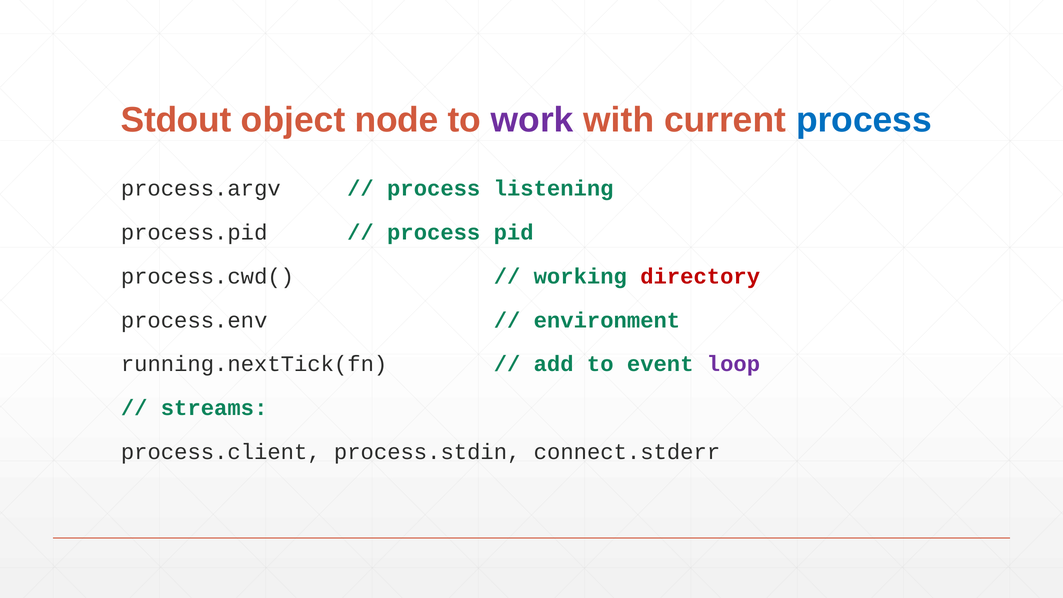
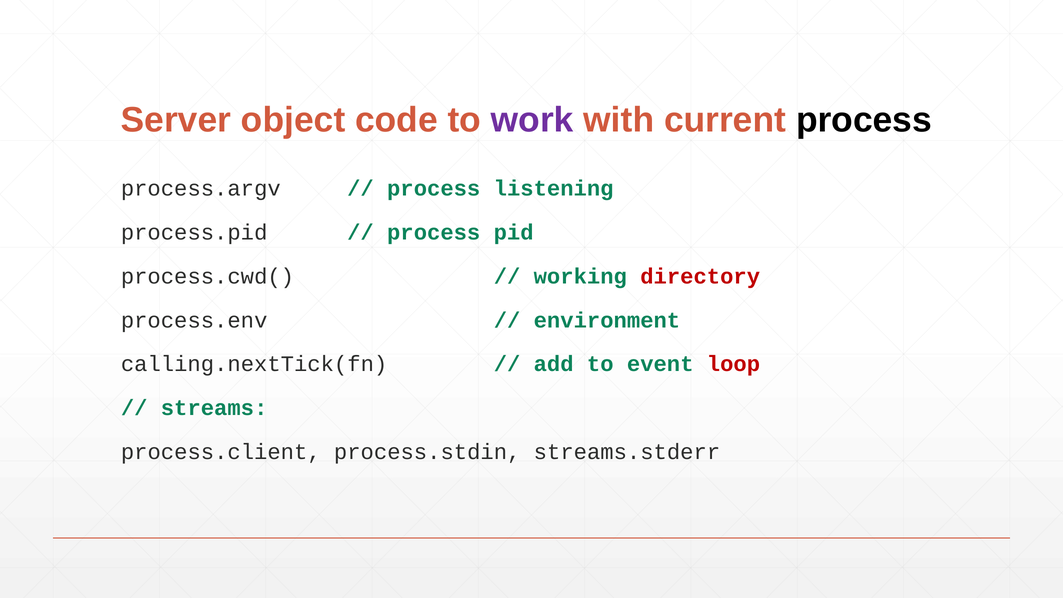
Stdout: Stdout -> Server
node: node -> code
process at (864, 120) colour: blue -> black
running.nextTick(fn: running.nextTick(fn -> calling.nextTick(fn
loop colour: purple -> red
connect.stderr: connect.stderr -> streams.stderr
